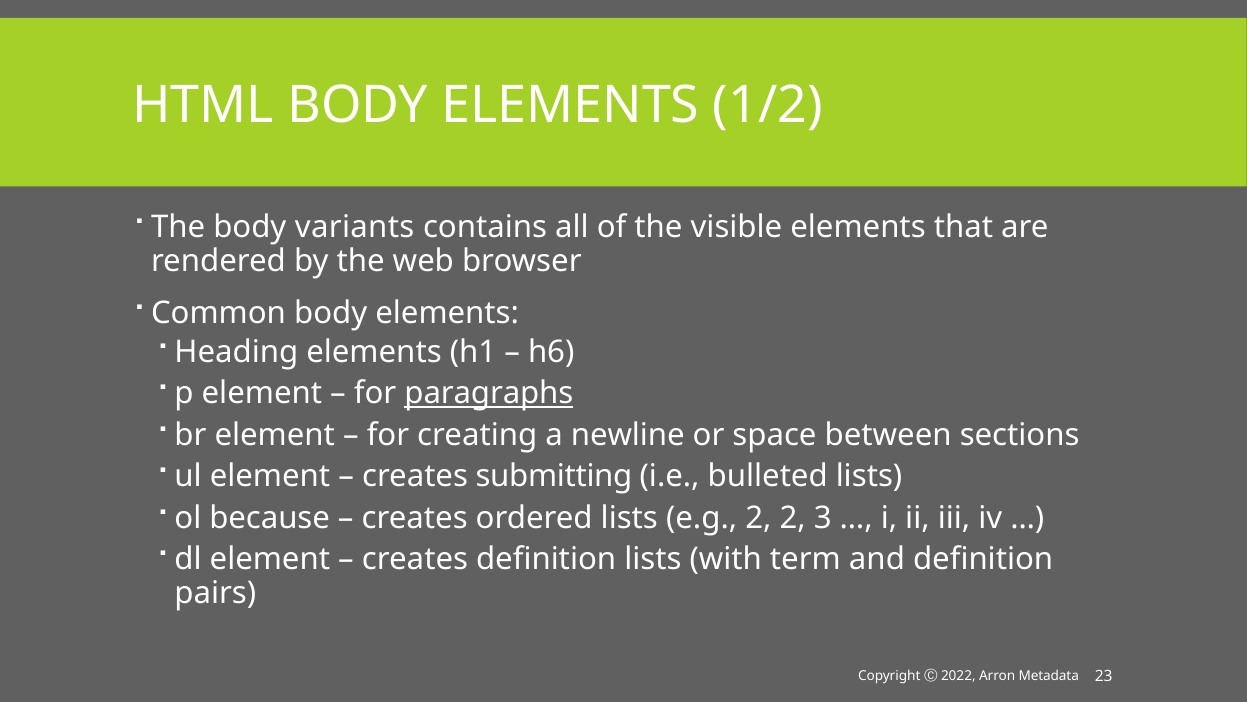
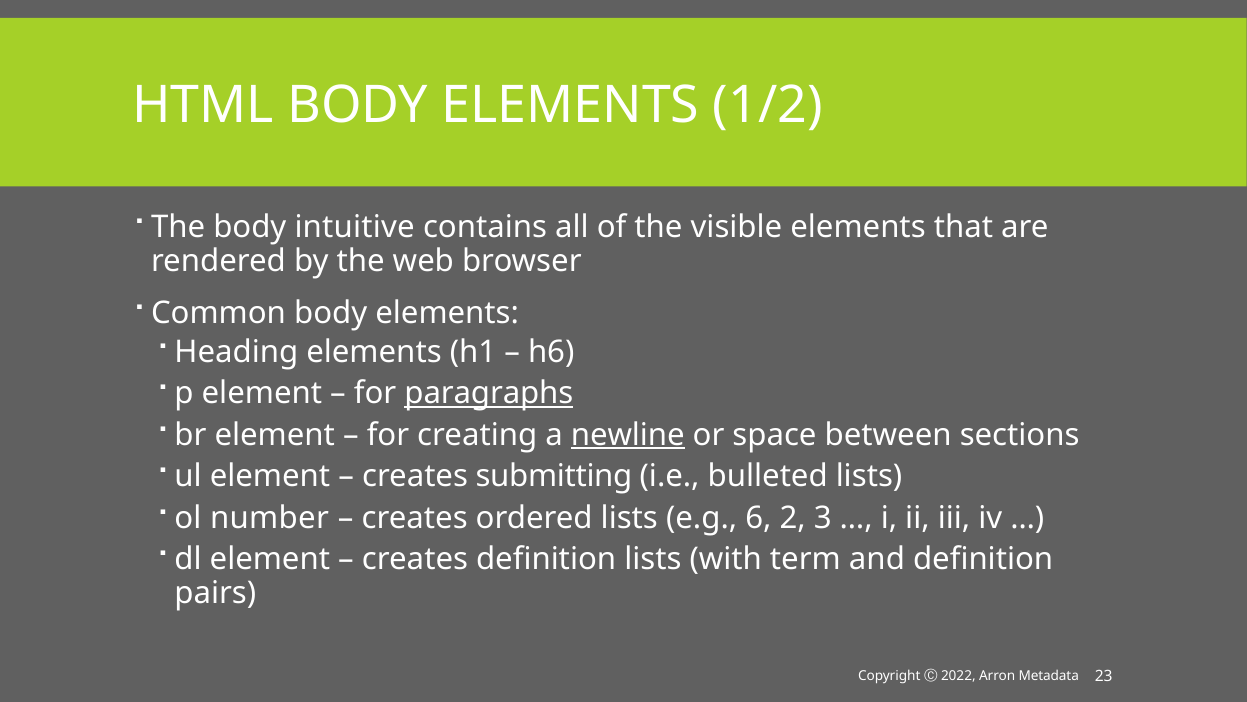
variants: variants -> intuitive
newline underline: none -> present
because: because -> number
e.g 2: 2 -> 6
